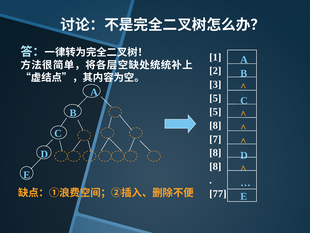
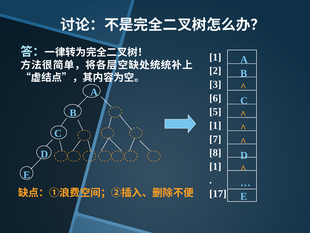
5 at (215, 98): 5 -> 6
8 at (215, 125): 8 -> 1
8 at (215, 166): 8 -> 1
77: 77 -> 17
